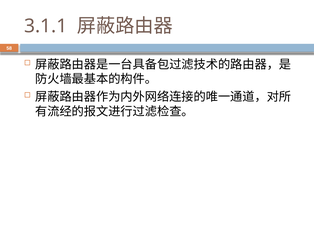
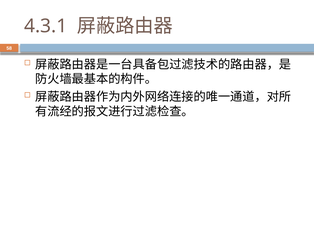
3.1.1: 3.1.1 -> 4.3.1
